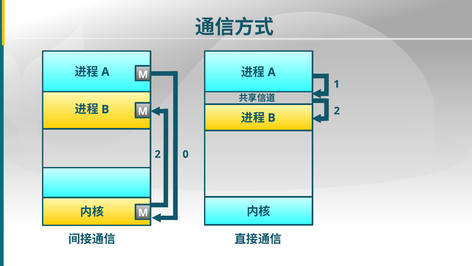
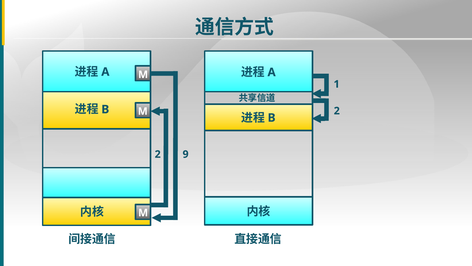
0: 0 -> 9
